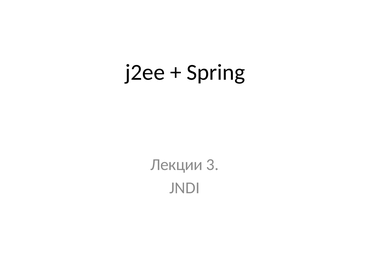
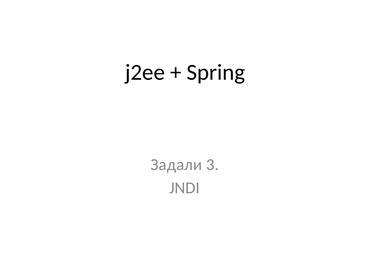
Лекции: Лекции -> Задали
